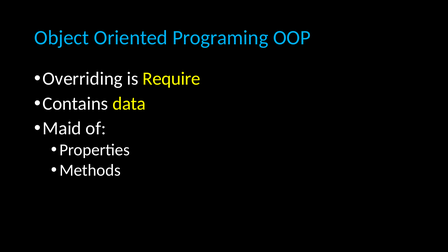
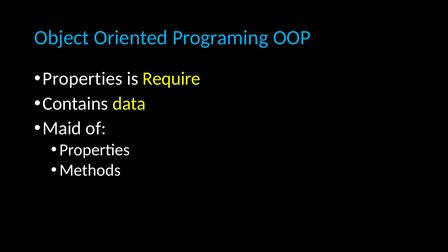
Overriding at (83, 79): Overriding -> Properties
